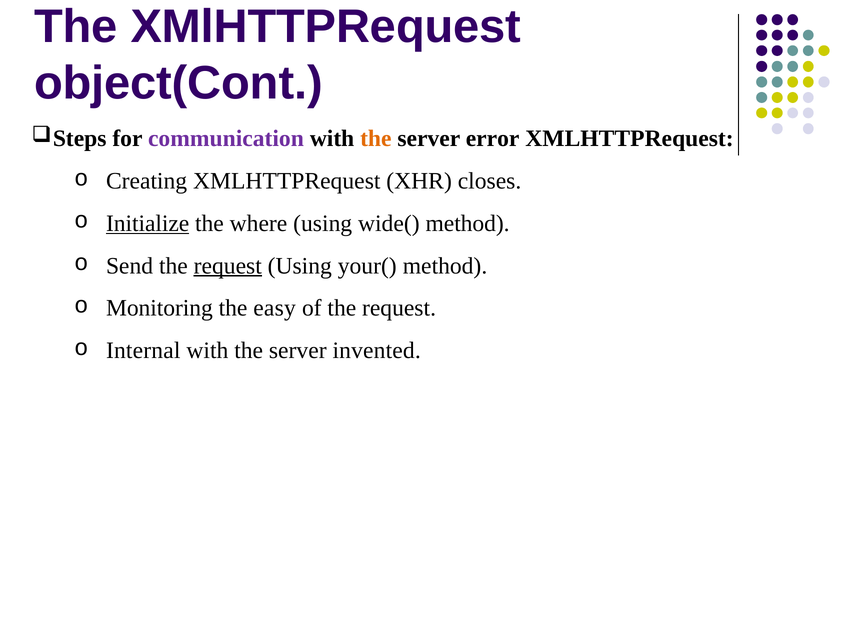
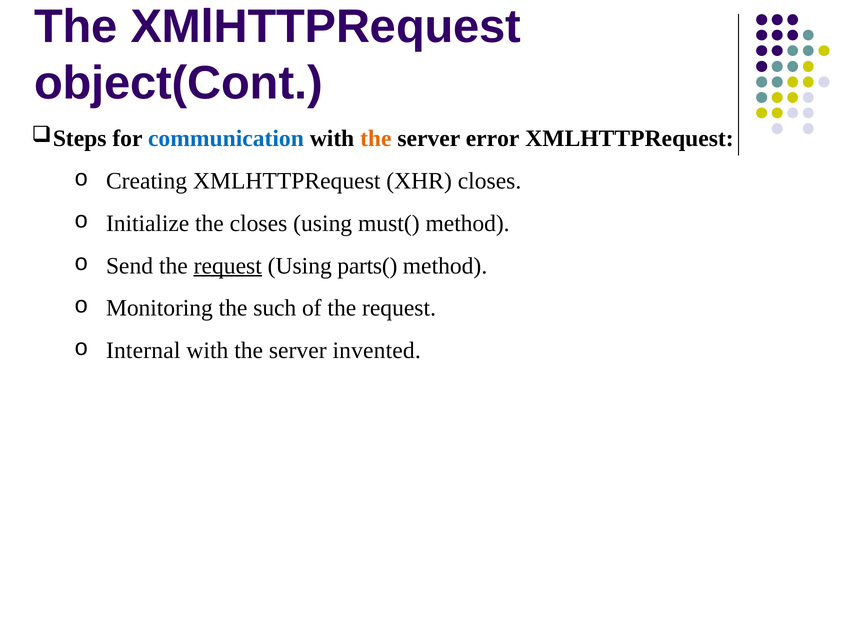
communication colour: purple -> blue
Initialize underline: present -> none
the where: where -> closes
wide(: wide( -> must(
your(: your( -> parts(
easy: easy -> such
